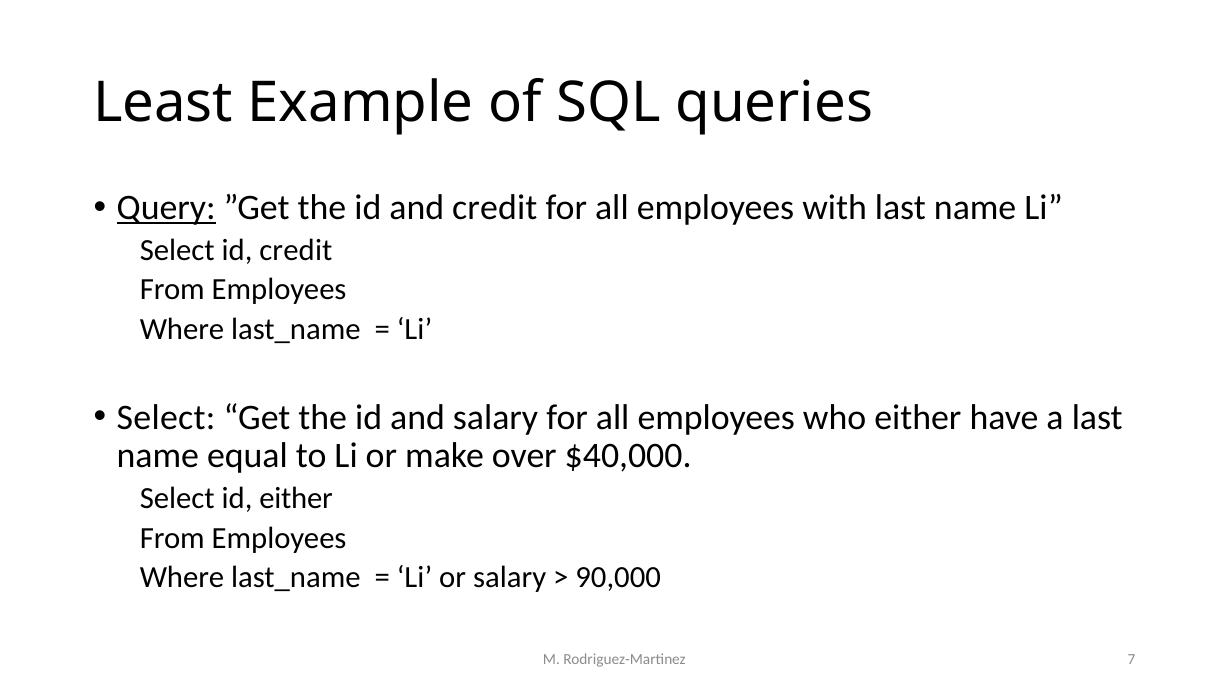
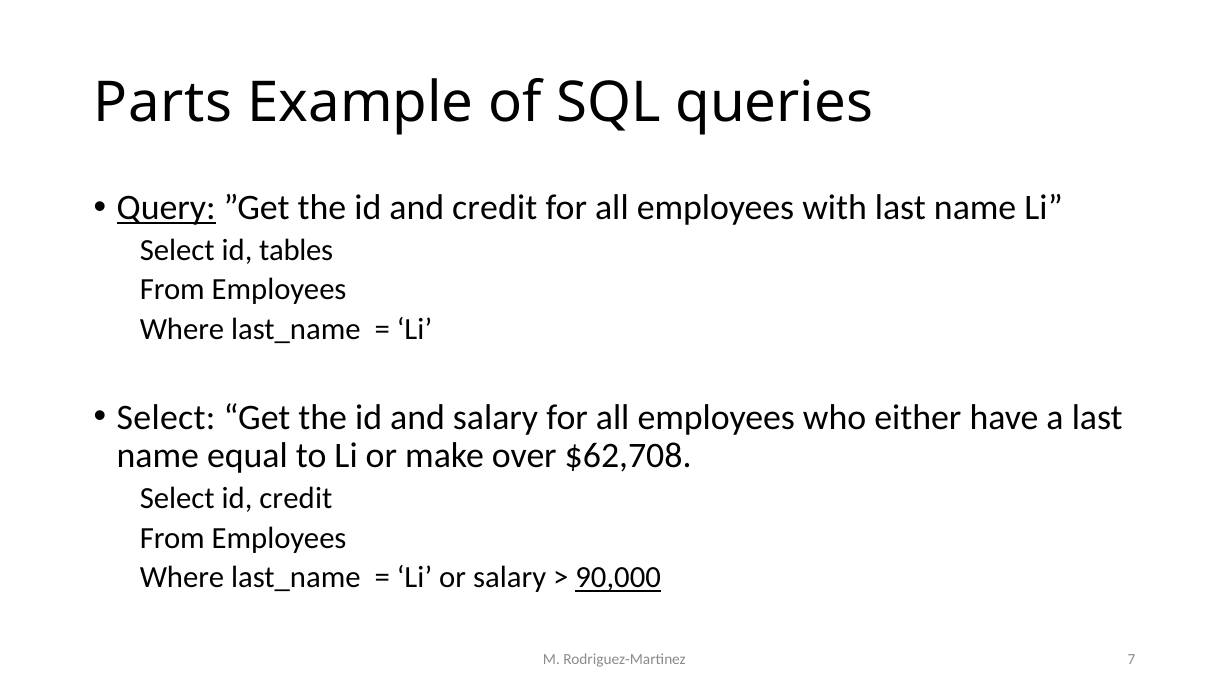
Least: Least -> Parts
id credit: credit -> tables
$40,000: $40,000 -> $62,708
id either: either -> credit
90,000 underline: none -> present
